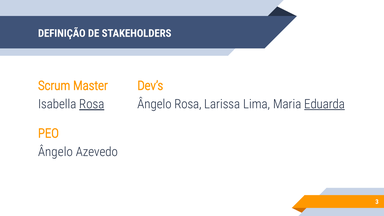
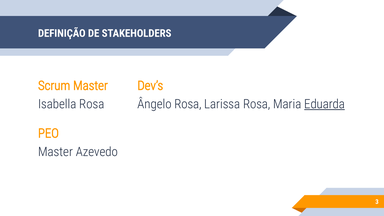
Larissa Lima: Lima -> Rosa
Rosa at (92, 104) underline: present -> none
Ângelo at (55, 152): Ângelo -> Master
